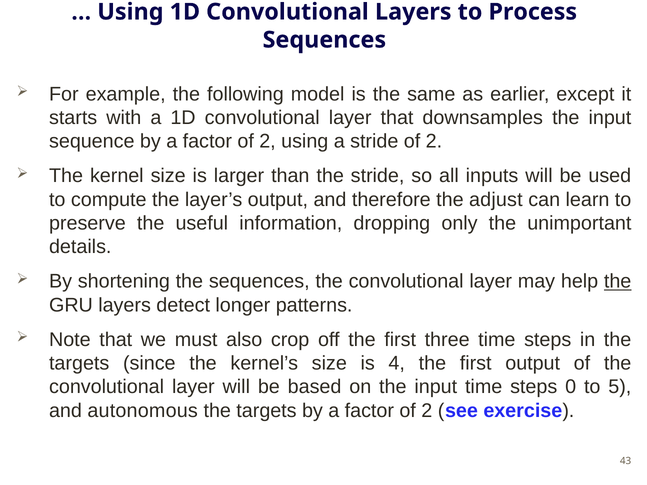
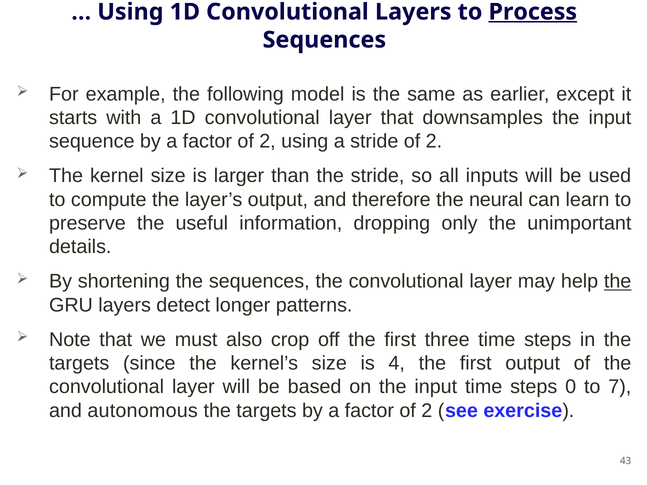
Process underline: none -> present
adjust: adjust -> neural
5: 5 -> 7
